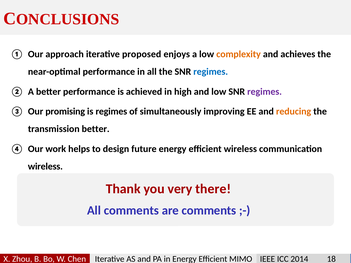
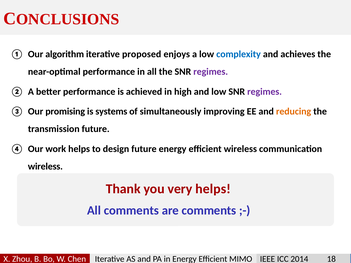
approach: approach -> algorithm
complexity colour: orange -> blue
regimes at (211, 72) colour: blue -> purple
is regimes: regimes -> systems
transmission better: better -> future
very there: there -> helps
